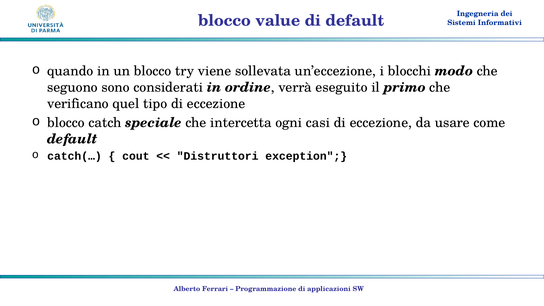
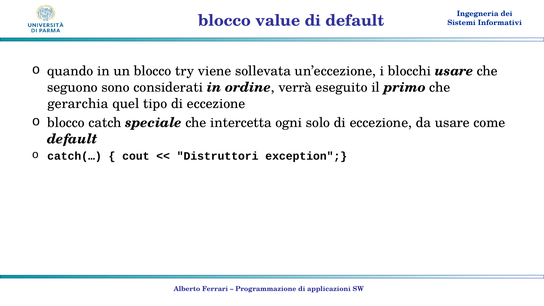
blocchi modo: modo -> usare
verificano: verificano -> gerarchia
casi: casi -> solo
